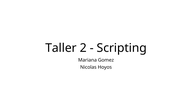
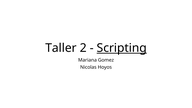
Scripting underline: none -> present
